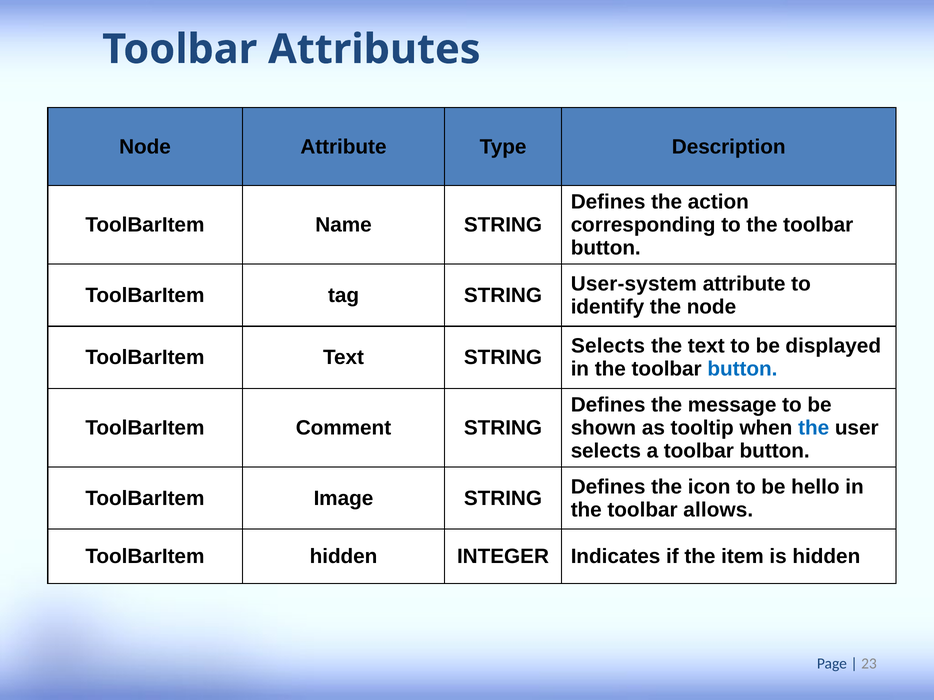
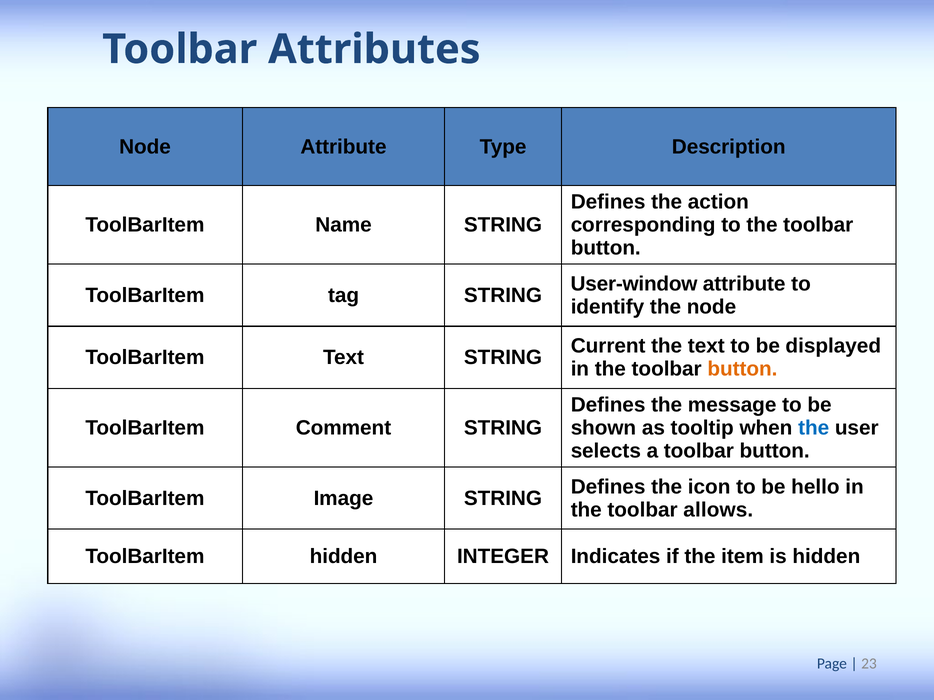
User-system: User-system -> User-window
Selects at (608, 346): Selects -> Current
button at (742, 369) colour: blue -> orange
